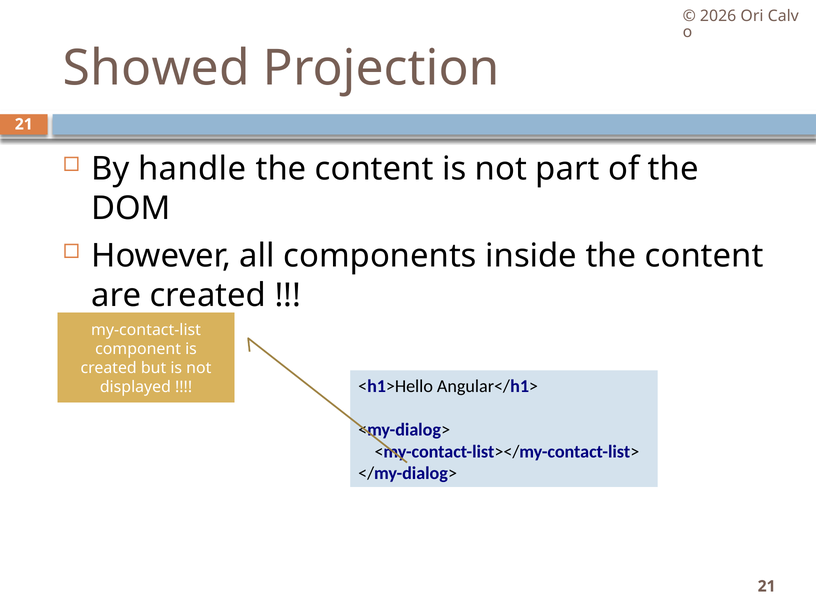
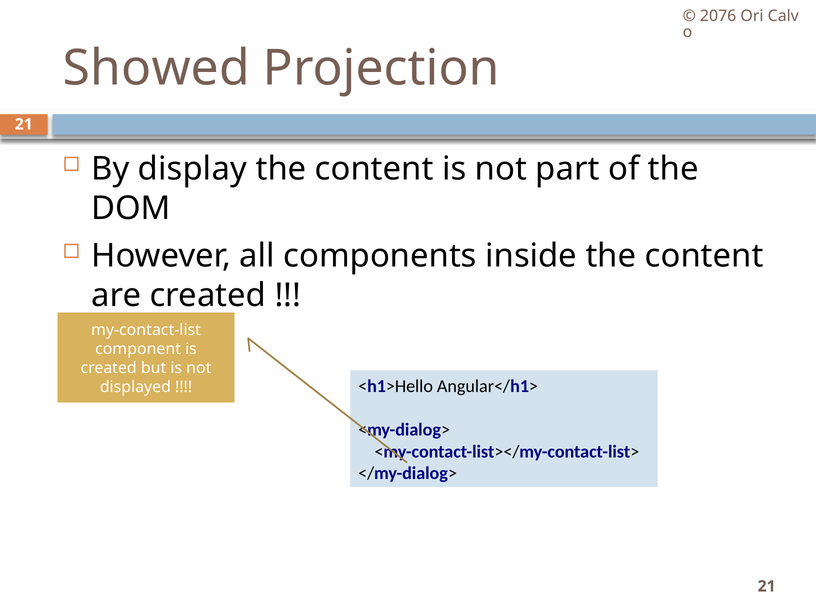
2026: 2026 -> 2076
handle: handle -> display
